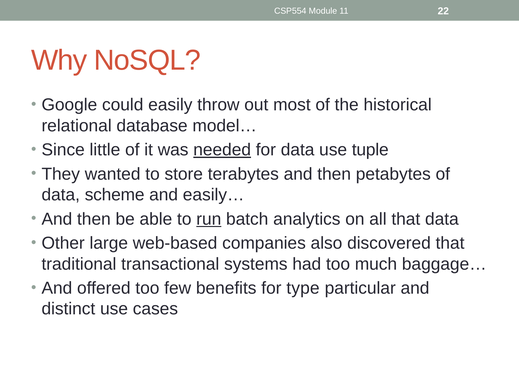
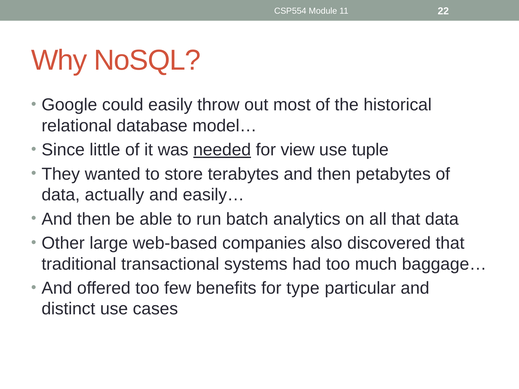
for data: data -> view
scheme: scheme -> actually
run underline: present -> none
